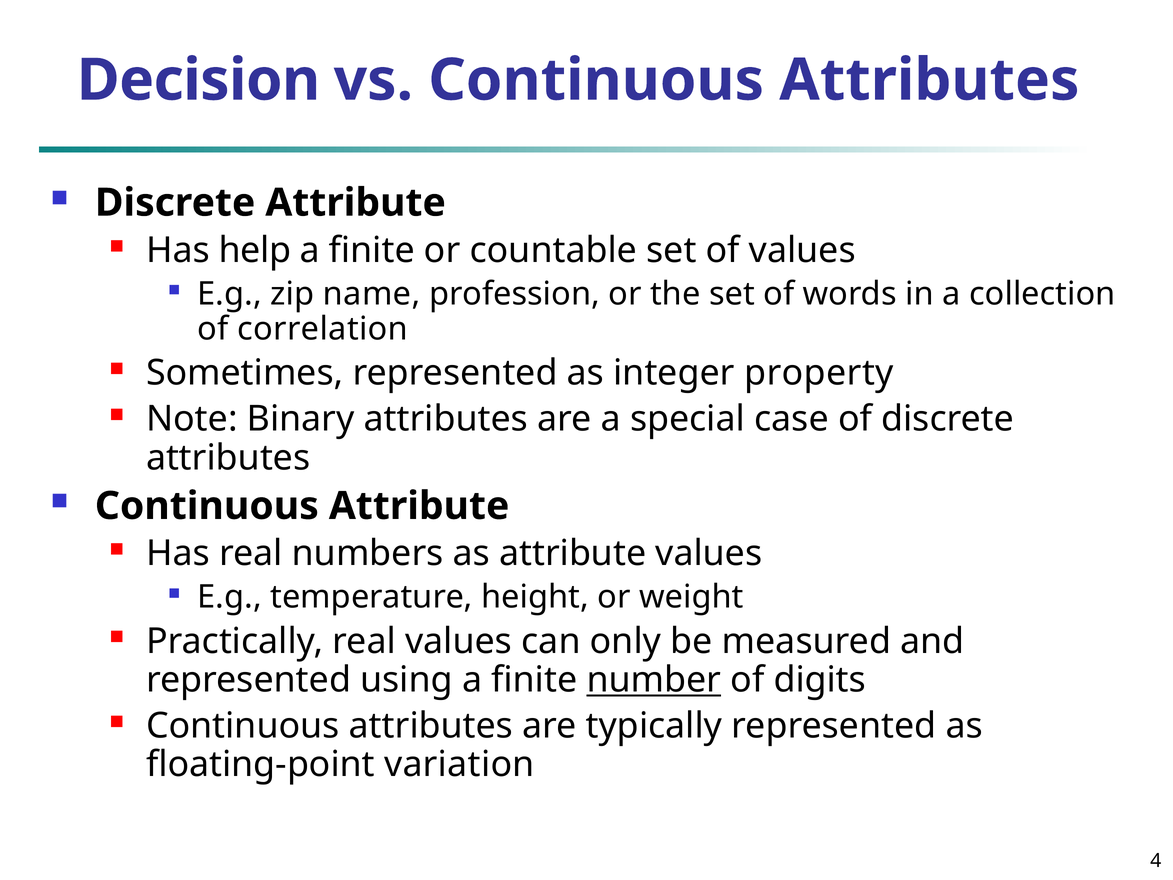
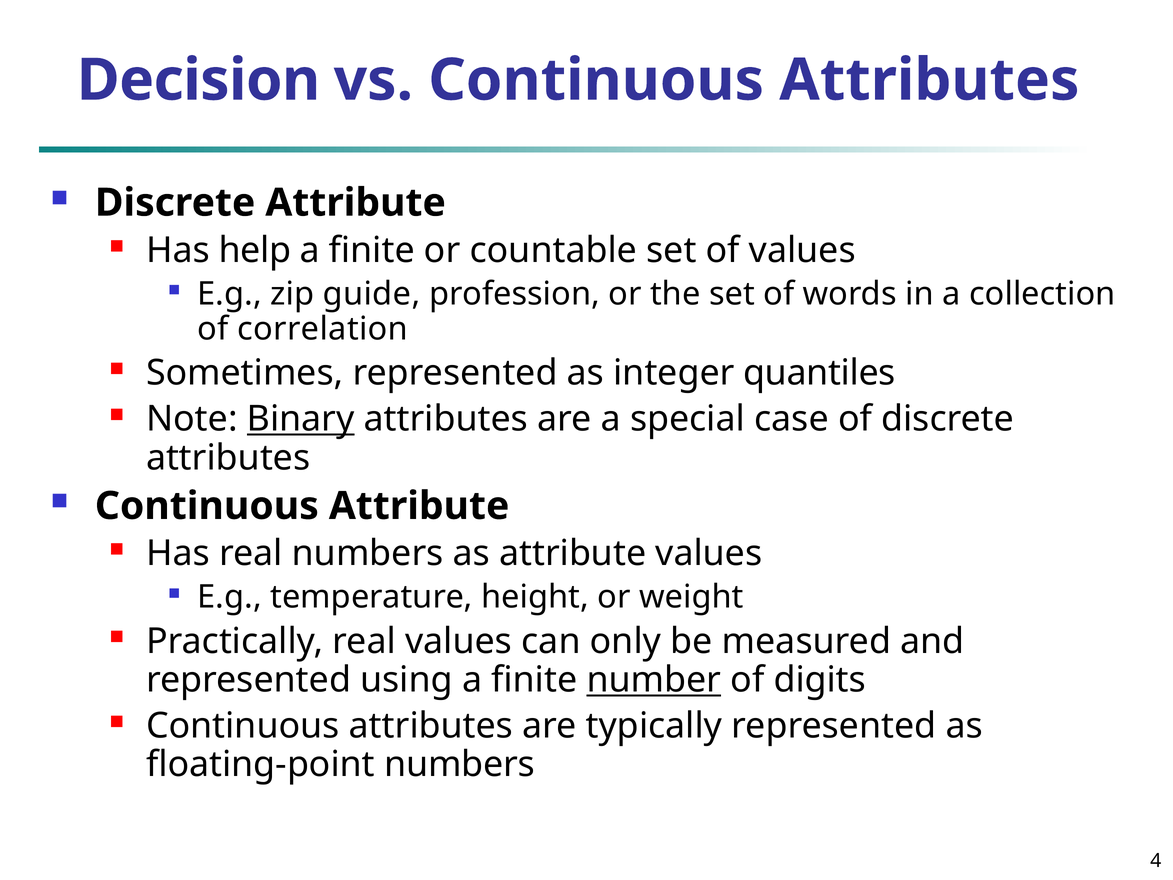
name: name -> guide
property: property -> quantiles
Binary underline: none -> present
floating-point variation: variation -> numbers
